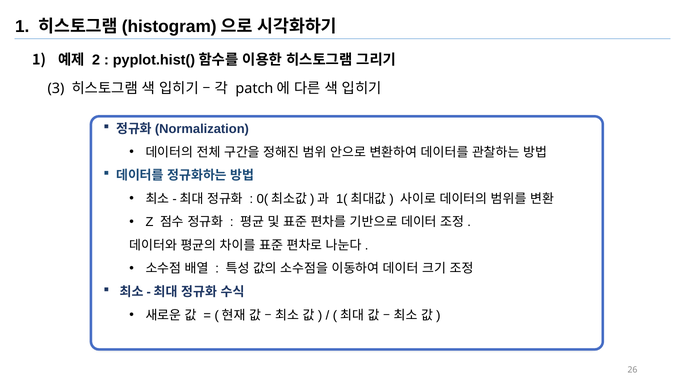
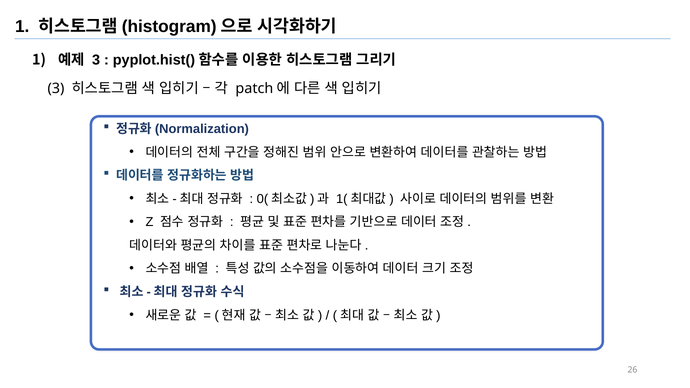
2 at (96, 60): 2 -> 3
